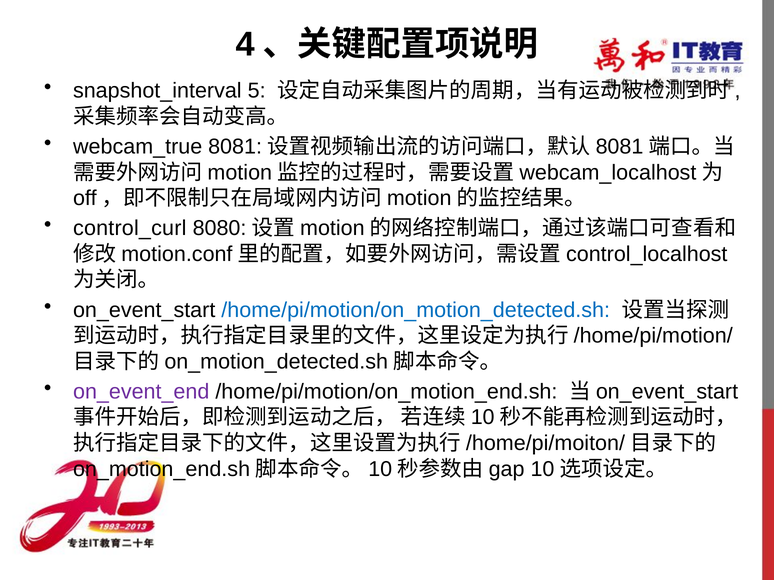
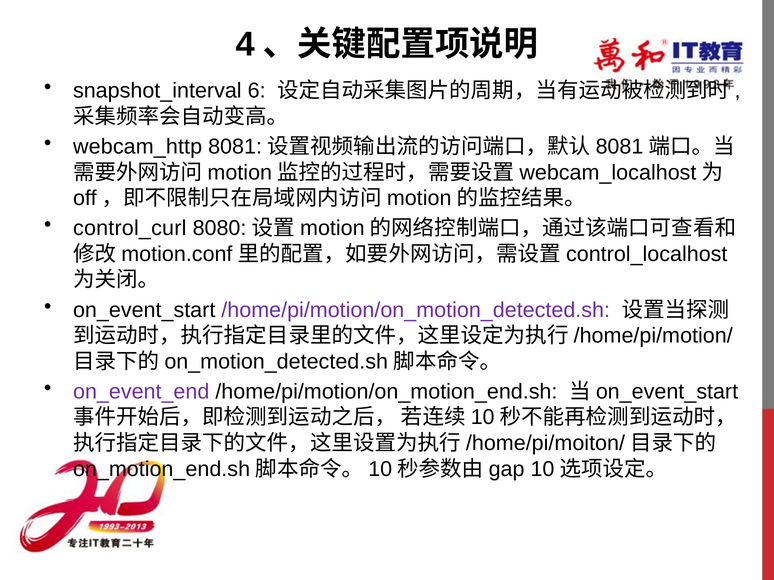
5: 5 -> 6
webcam_true: webcam_true -> webcam_http
/home/pi/motion/on_motion_detected.sh colour: blue -> purple
